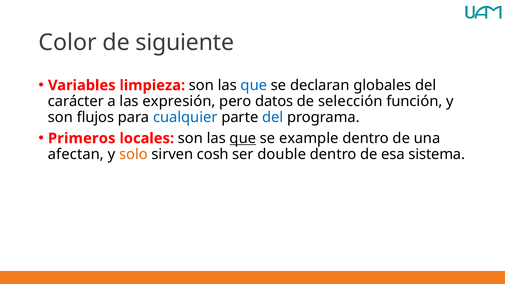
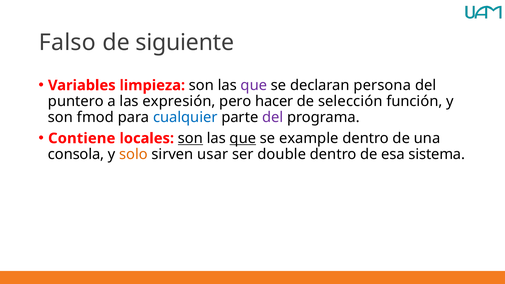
Color: Color -> Falso
que at (254, 85) colour: blue -> purple
globales: globales -> persona
carácter: carácter -> puntero
datos: datos -> hacer
flujos: flujos -> fmod
del at (273, 117) colour: blue -> purple
Primeros: Primeros -> Contiene
son at (190, 138) underline: none -> present
afectan: afectan -> consola
cosh: cosh -> usar
